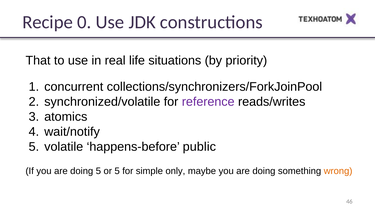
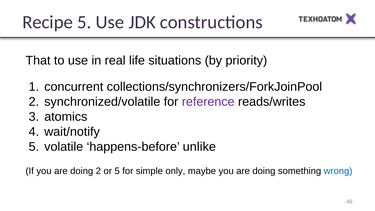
Recipe 0: 0 -> 5
public: public -> unlike
doing 5: 5 -> 2
wrong colour: orange -> blue
